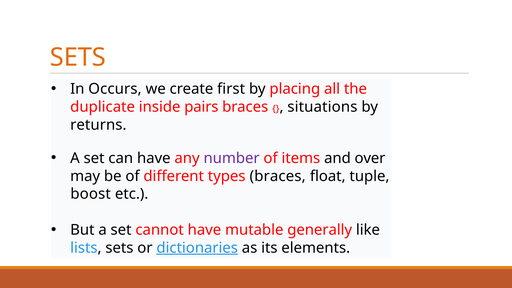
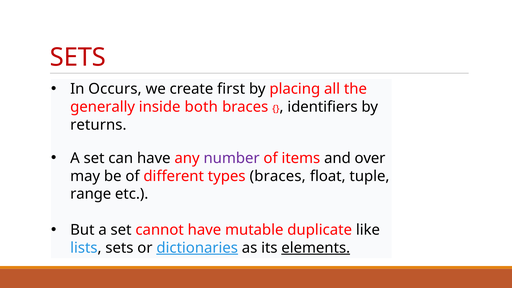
SETS at (78, 57) colour: orange -> red
duplicate: duplicate -> generally
pairs: pairs -> both
situations: situations -> identifiers
boost: boost -> range
generally: generally -> duplicate
elements underline: none -> present
